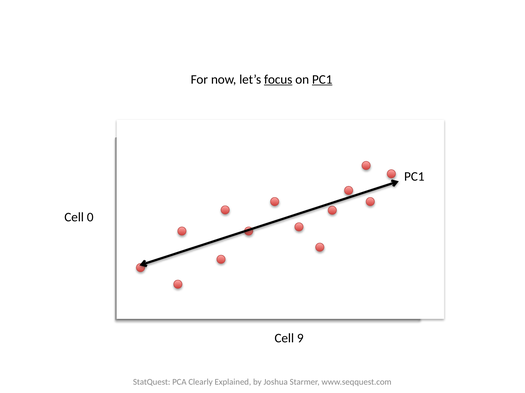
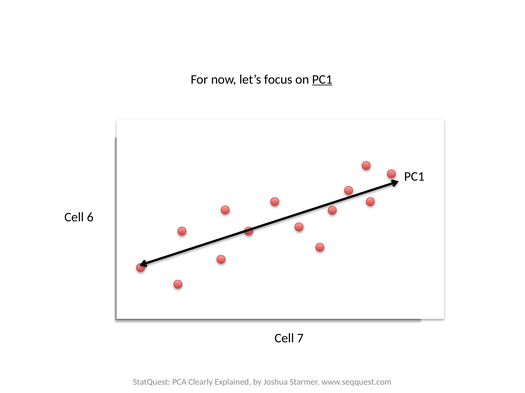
focus underline: present -> none
0: 0 -> 6
9: 9 -> 7
